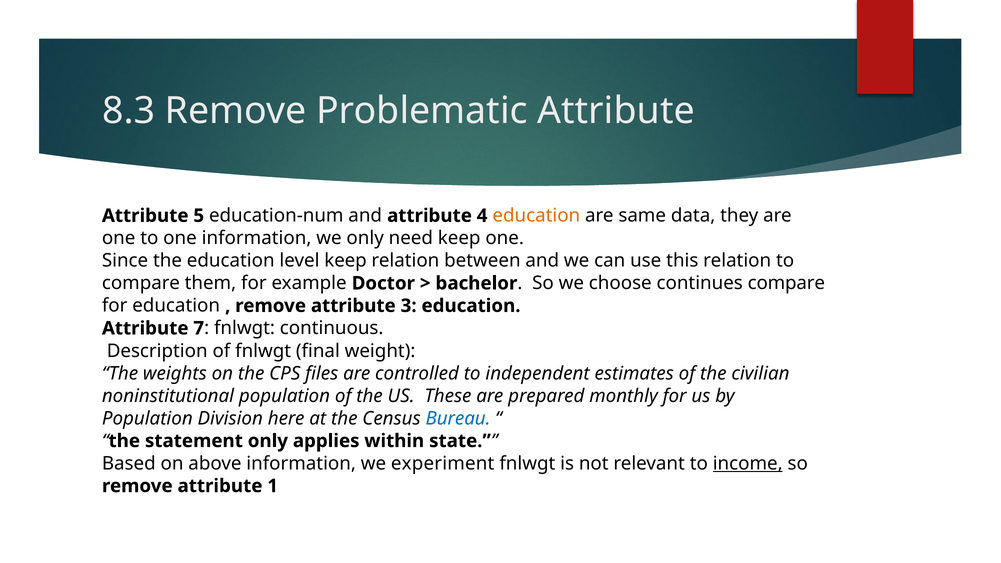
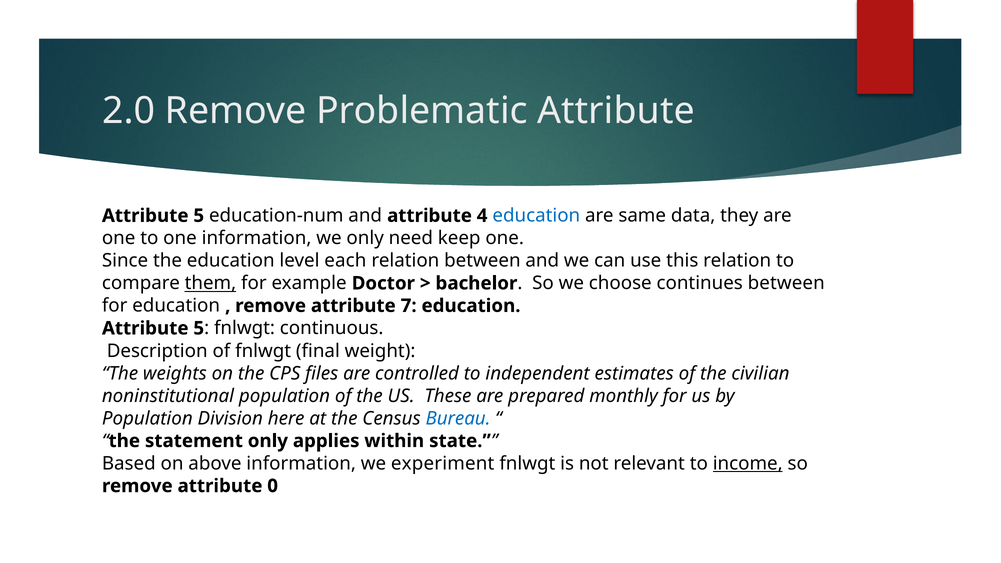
8.3: 8.3 -> 2.0
education at (536, 216) colour: orange -> blue
level keep: keep -> each
them underline: none -> present
continues compare: compare -> between
3: 3 -> 7
7 at (199, 328): 7 -> 5
1: 1 -> 0
